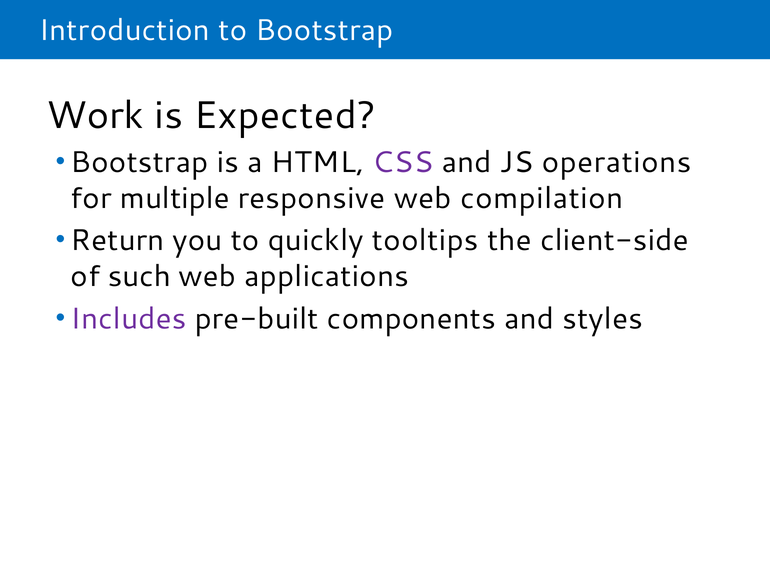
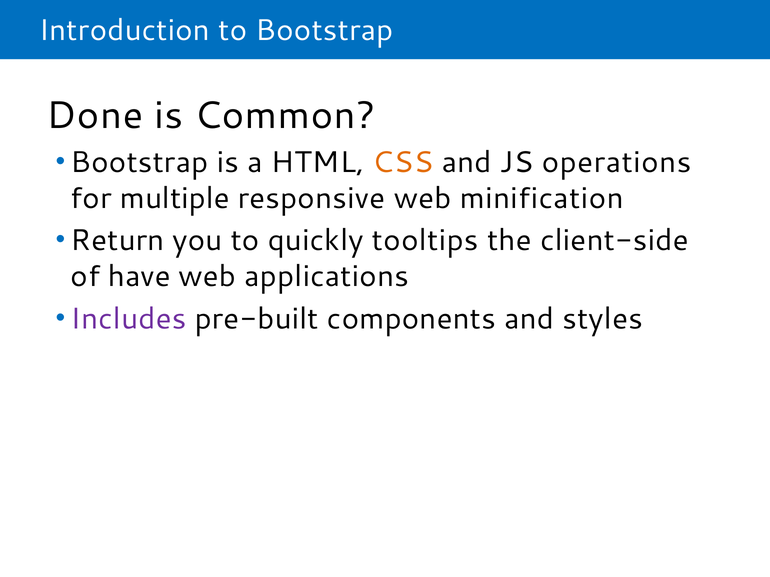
Work: Work -> Done
Expected: Expected -> Common
CSS colour: purple -> orange
compilation: compilation -> minification
such: such -> have
